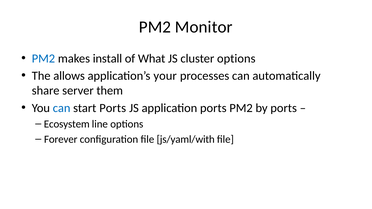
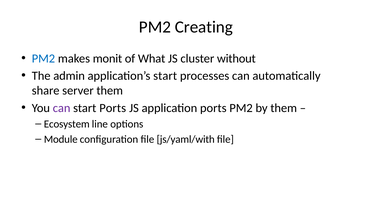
Monitor: Monitor -> Creating
install: install -> monit
cluster options: options -> without
allows: allows -> admin
application’s your: your -> start
can at (62, 108) colour: blue -> purple
by ports: ports -> them
Forever: Forever -> Module
